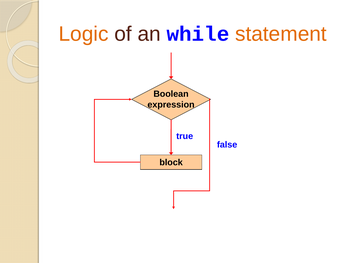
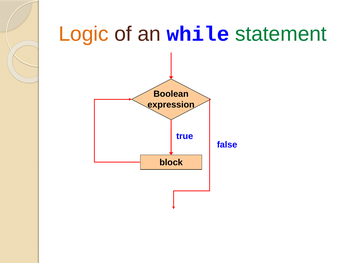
statement colour: orange -> green
